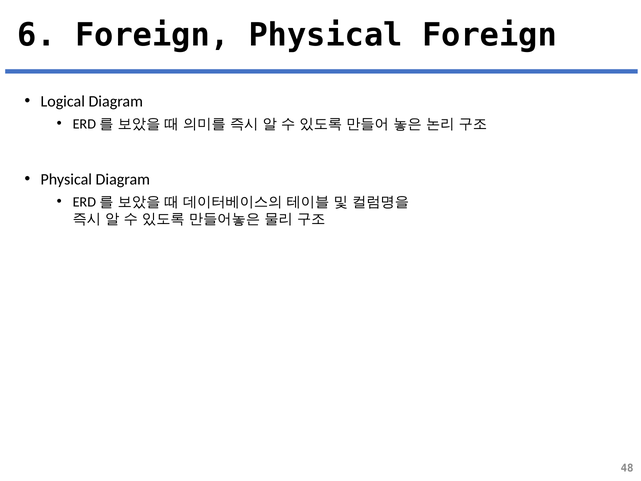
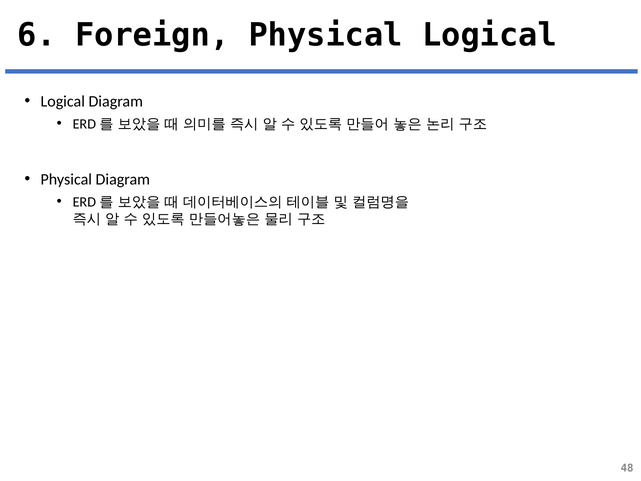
Physical Foreign: Foreign -> Logical
